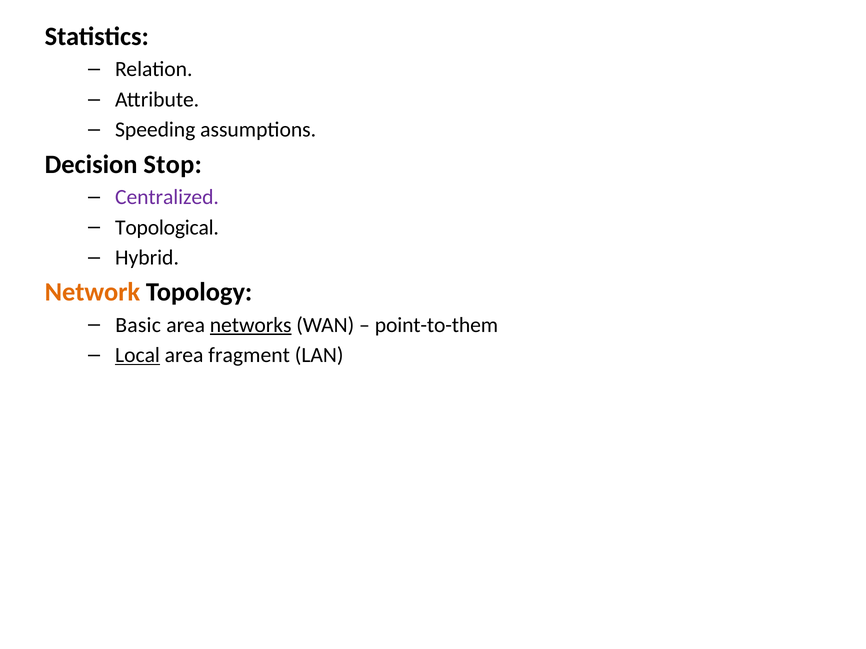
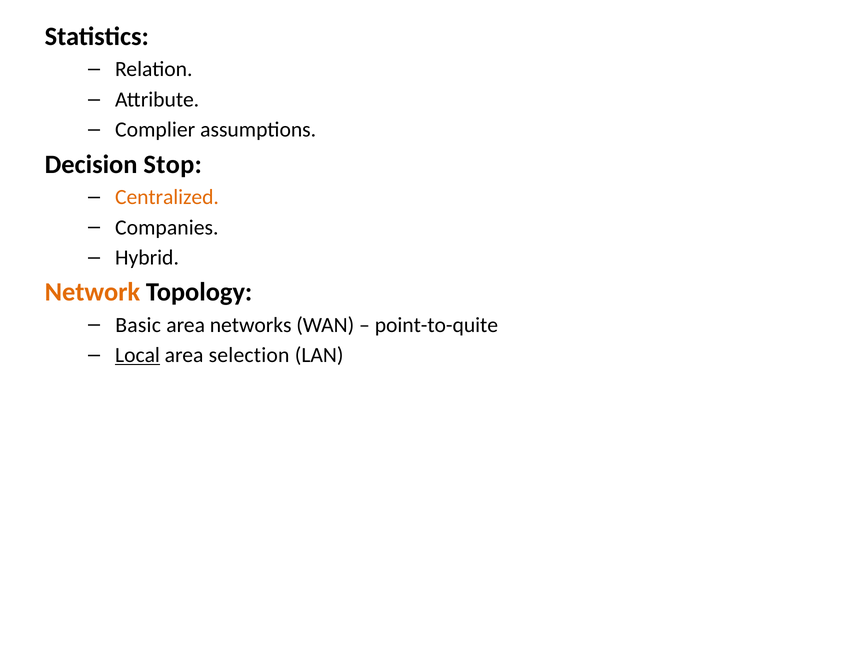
Speeding: Speeding -> Complier
Centralized colour: purple -> orange
Topological: Topological -> Companies
networks underline: present -> none
point-to-them: point-to-them -> point-to-quite
fragment: fragment -> selection
